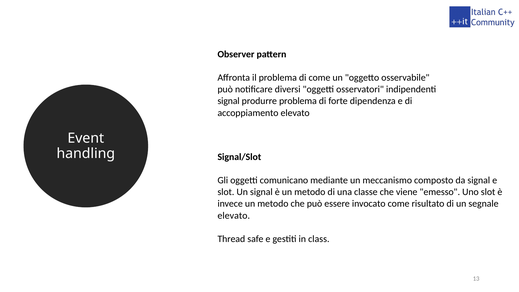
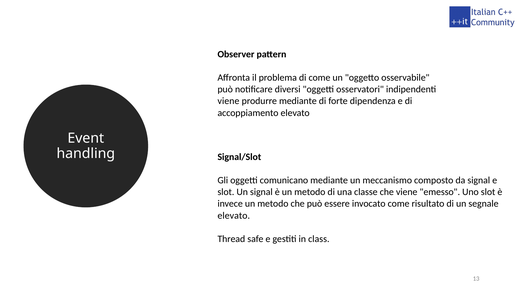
signal at (229, 101): signal -> viene
produrre problema: problema -> mediante
